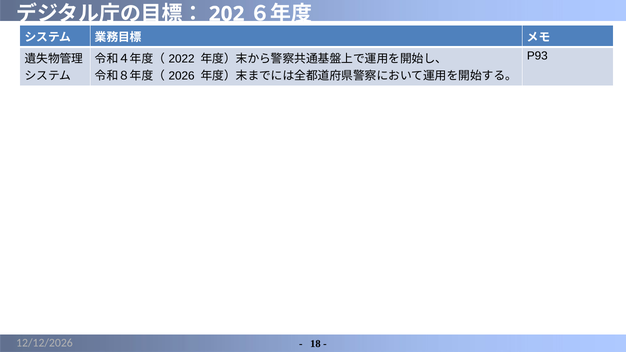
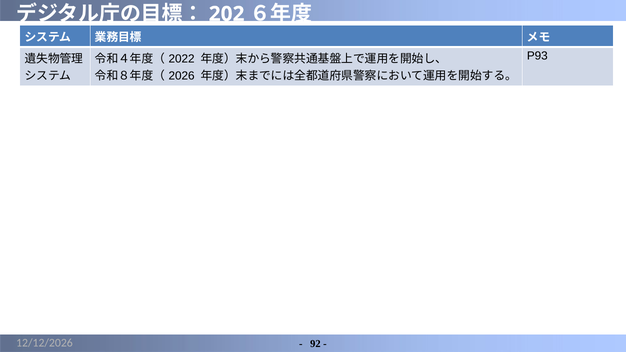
18: 18 -> 92
